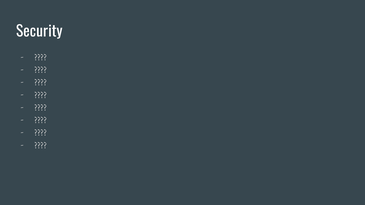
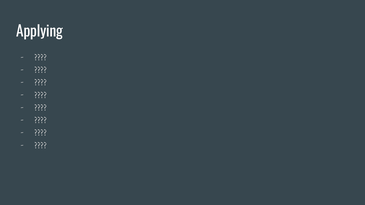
Security: Security -> Applying
